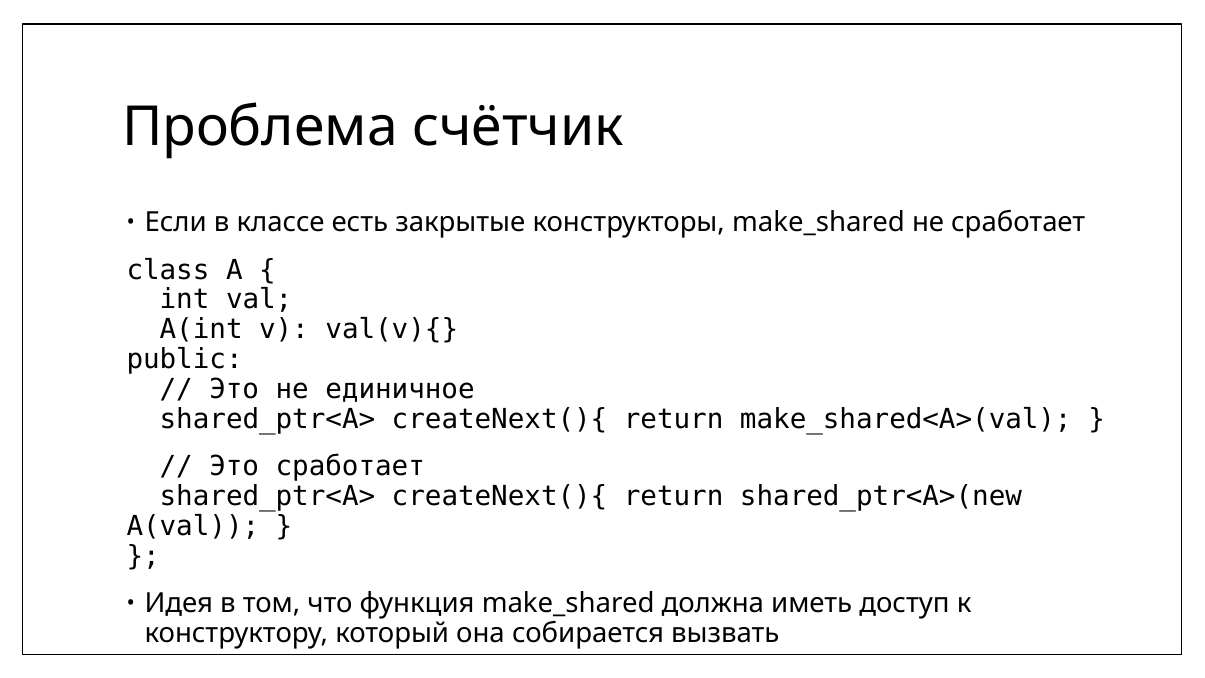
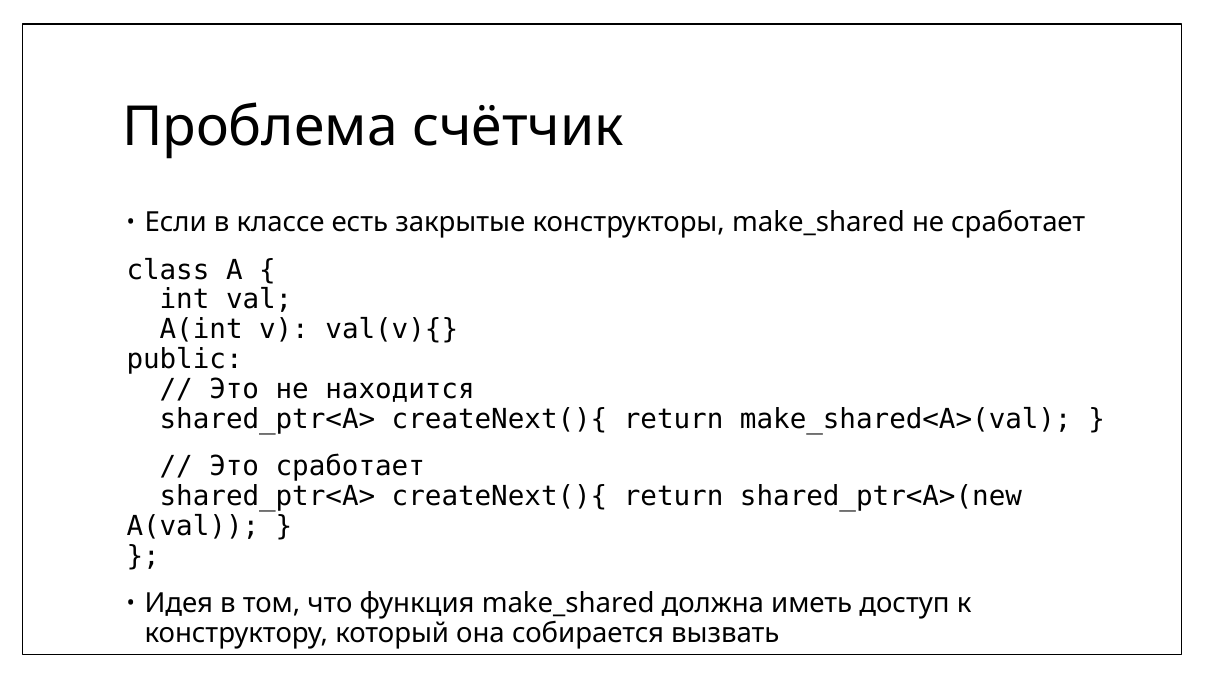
единичное: единичное -> находится
